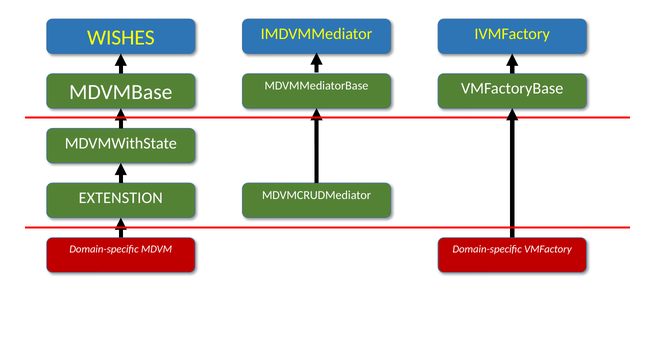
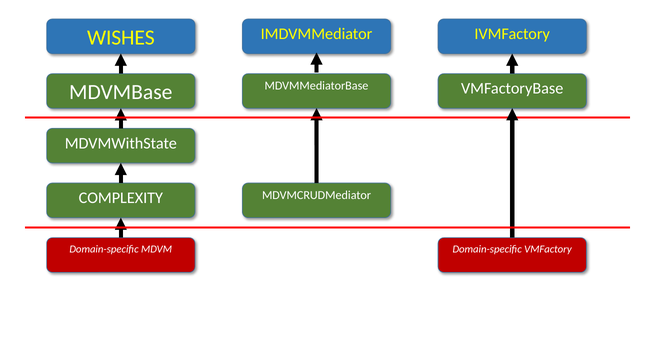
EXTENSTION: EXTENSTION -> COMPLEXITY
